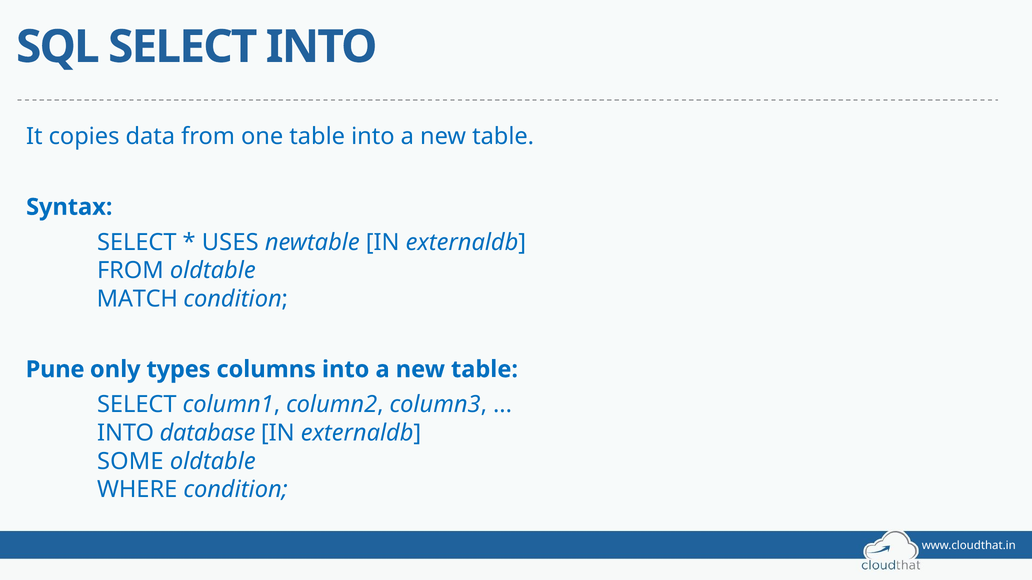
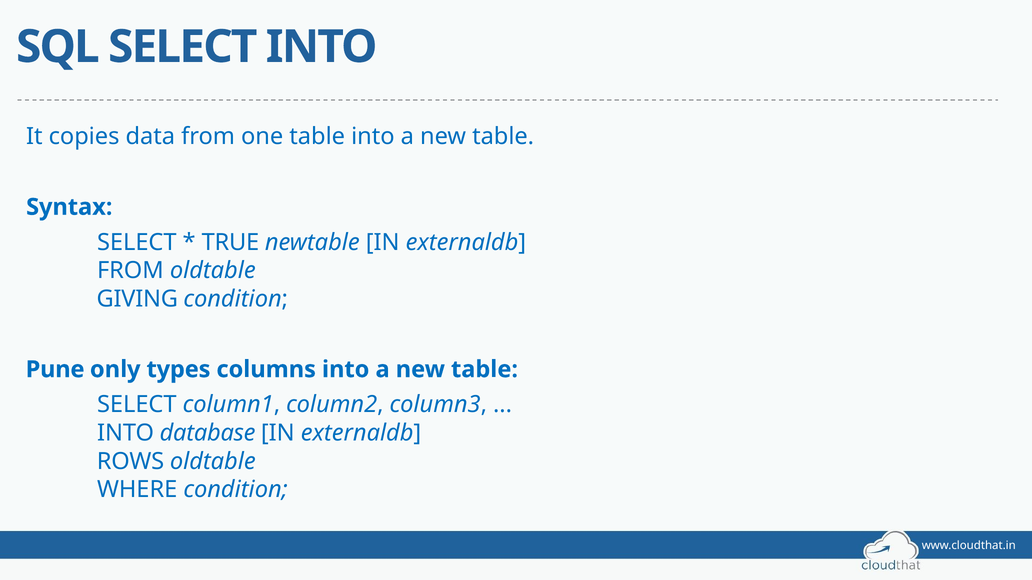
USES: USES -> TRUE
MATCH: MATCH -> GIVING
SOME: SOME -> ROWS
